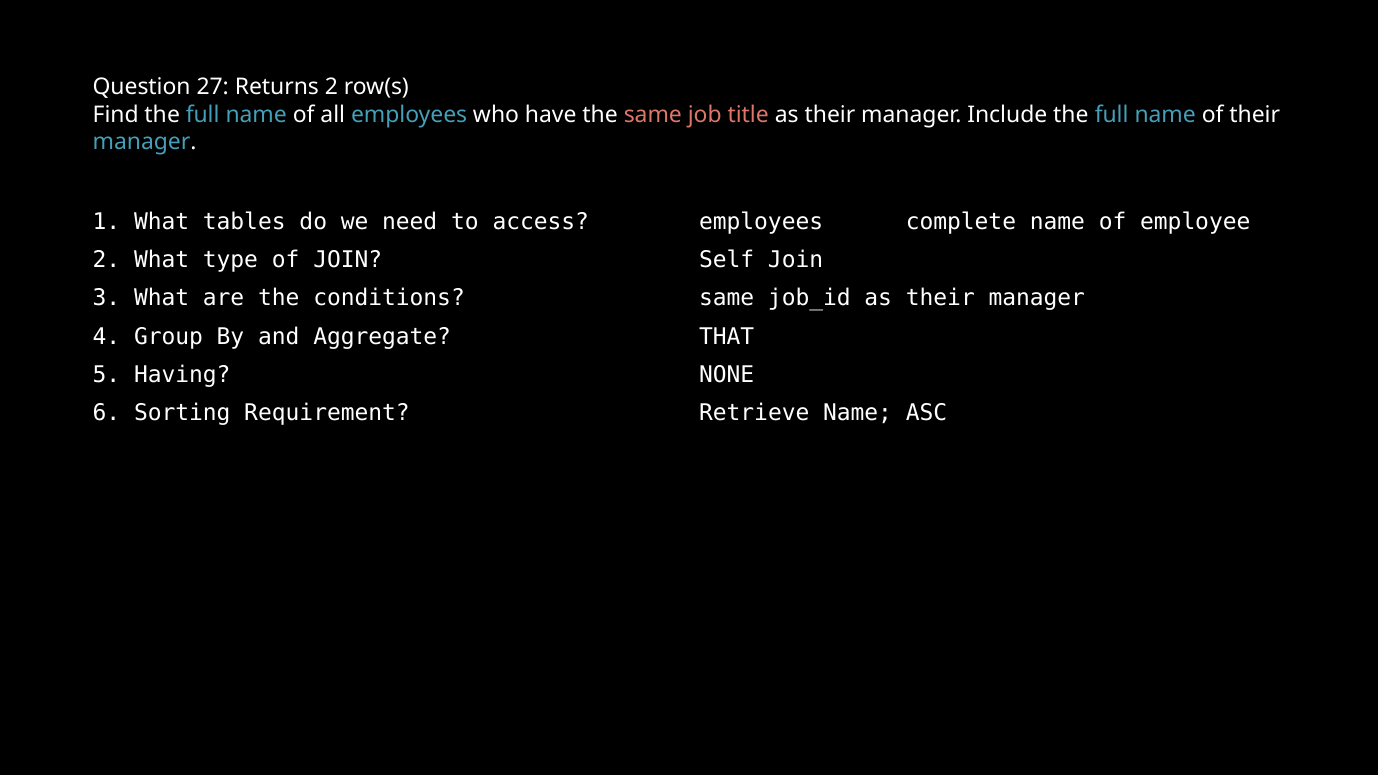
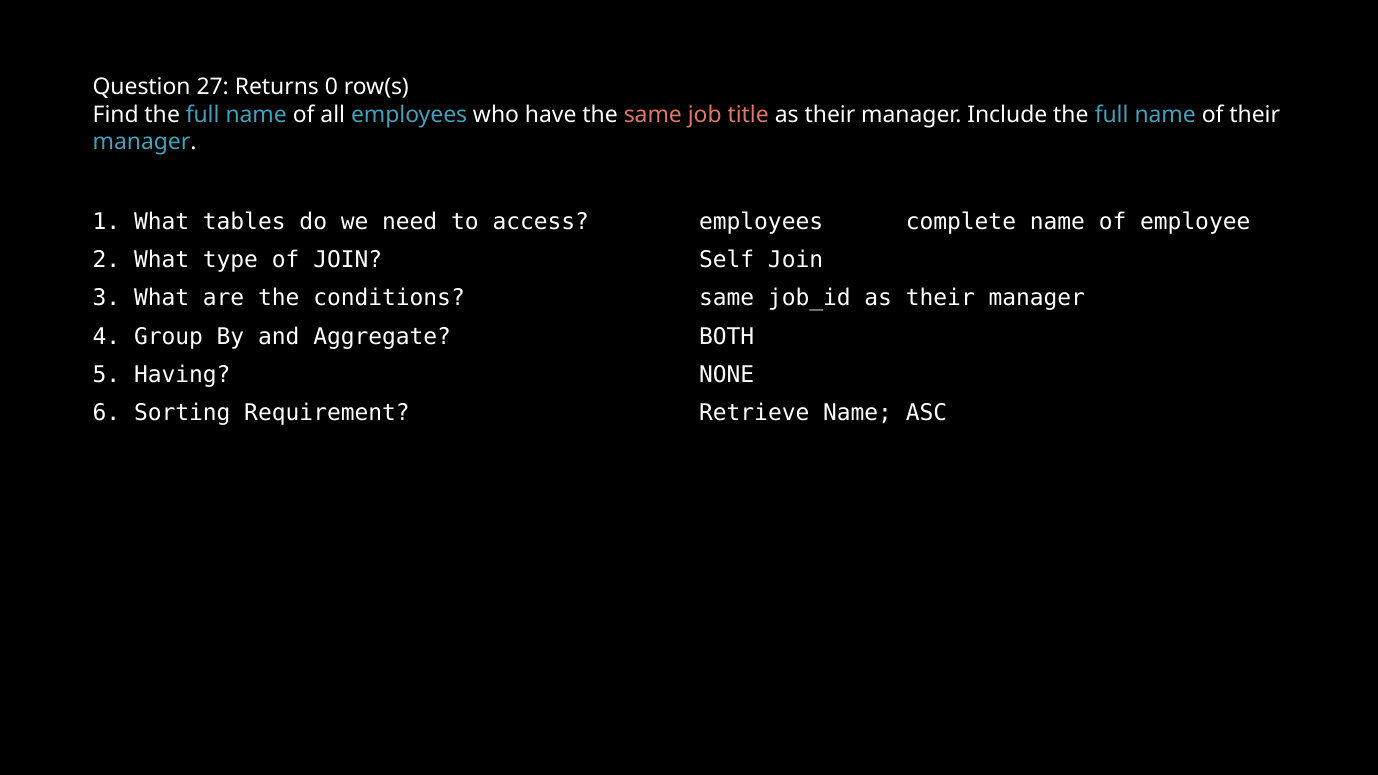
Returns 2: 2 -> 0
THAT: THAT -> BOTH
